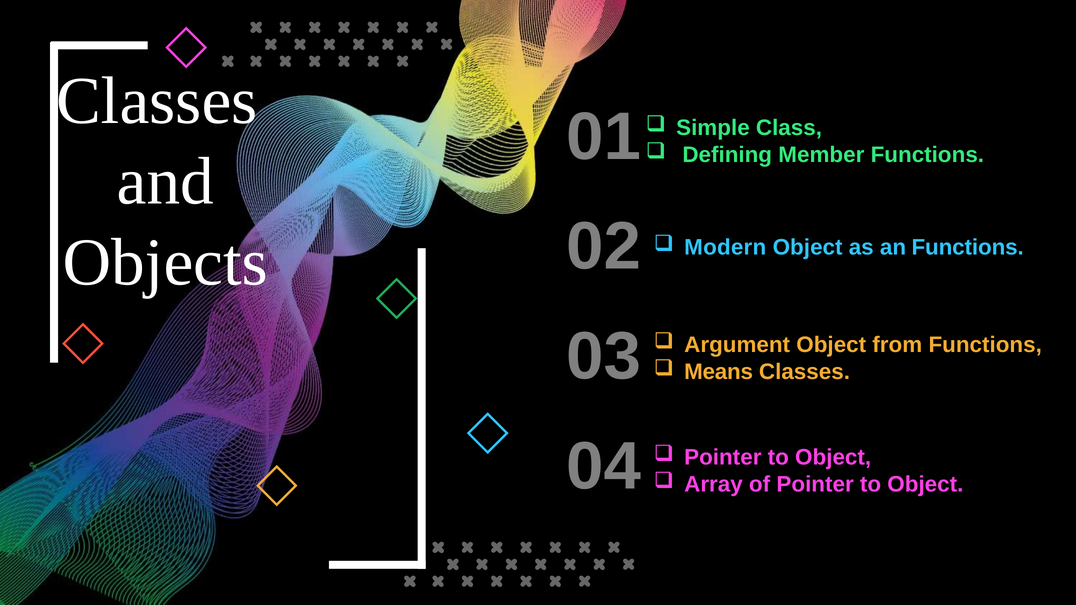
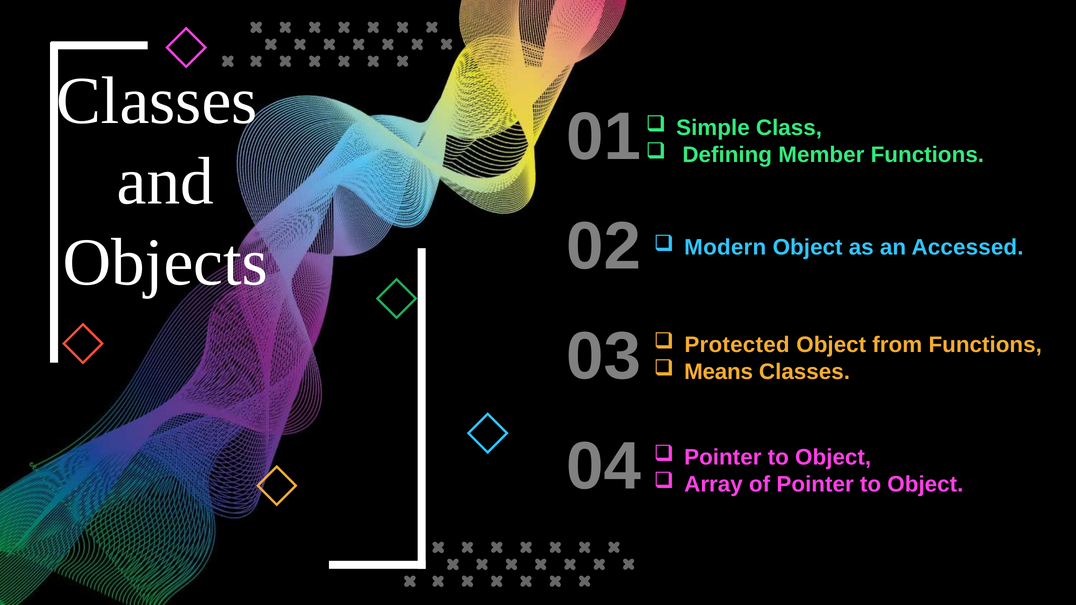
an Functions: Functions -> Accessed
Argument: Argument -> Protected
